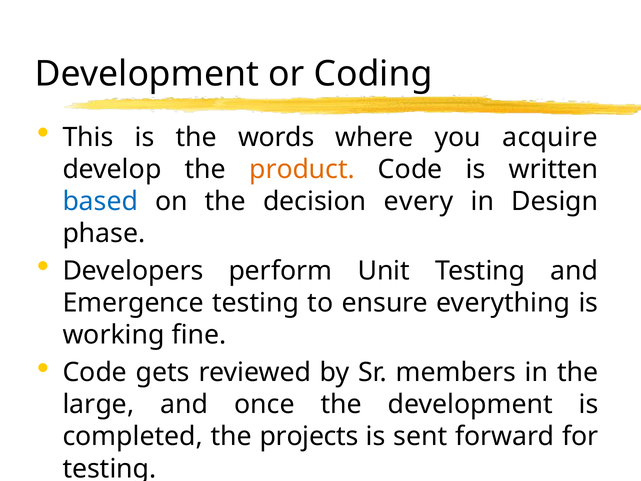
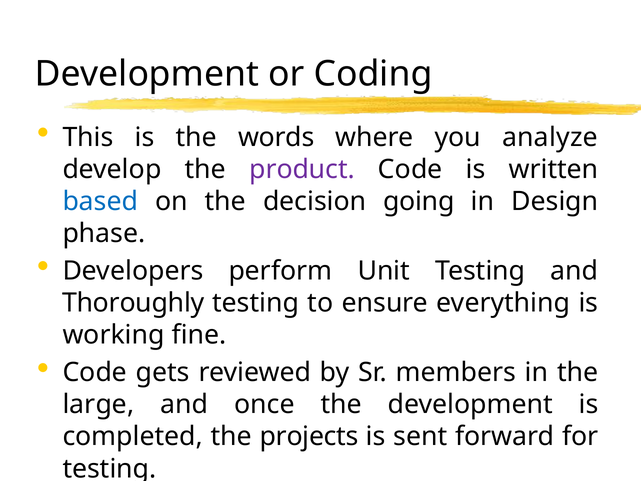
acquire: acquire -> analyze
product colour: orange -> purple
every: every -> going
Emergence: Emergence -> Thoroughly
